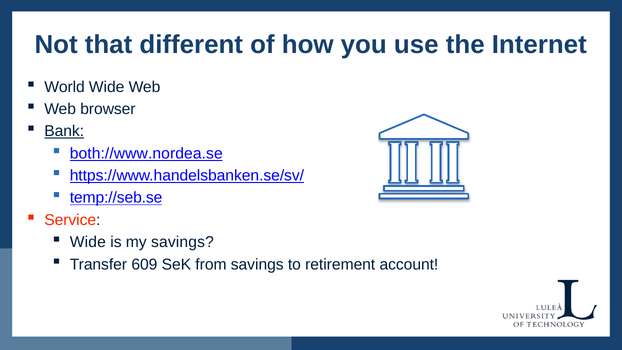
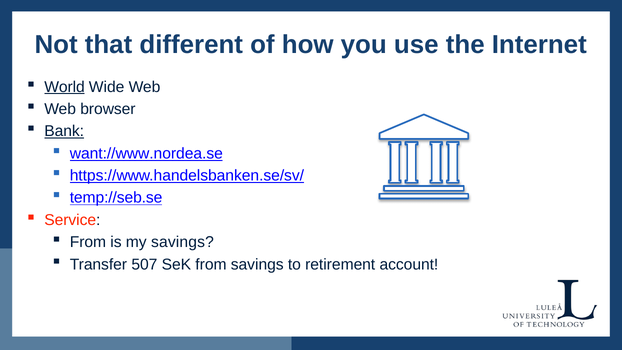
World underline: none -> present
both://www.nordea.se: both://www.nordea.se -> want://www.nordea.se
Wide at (88, 242): Wide -> From
609: 609 -> 507
